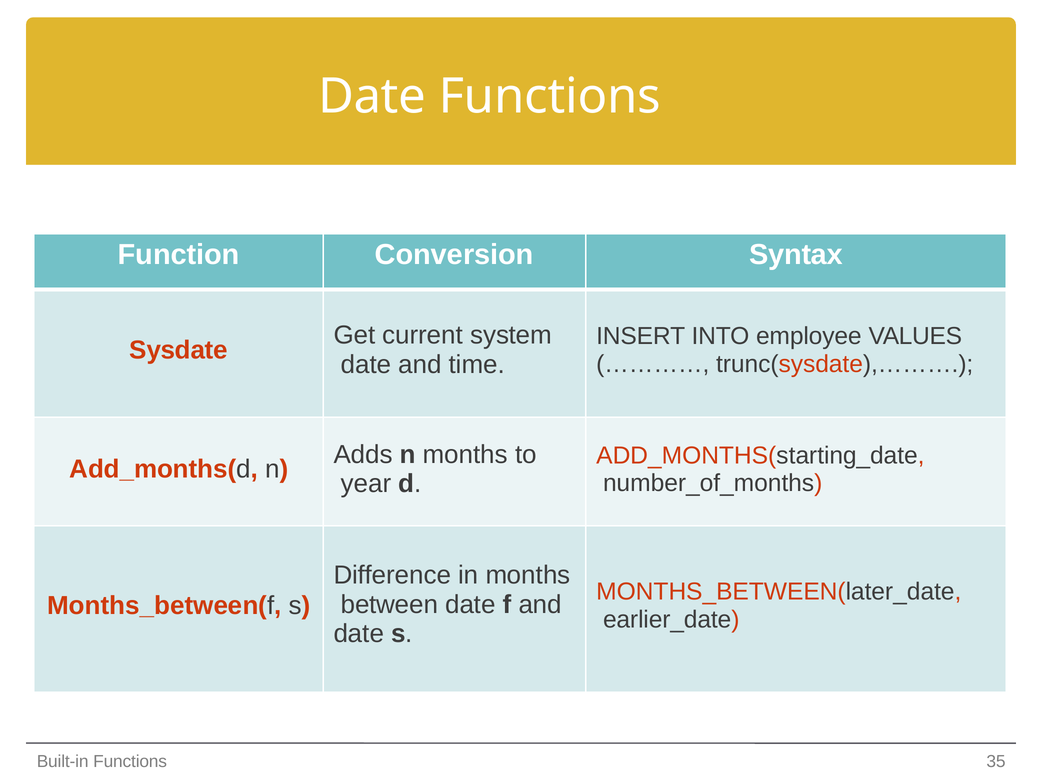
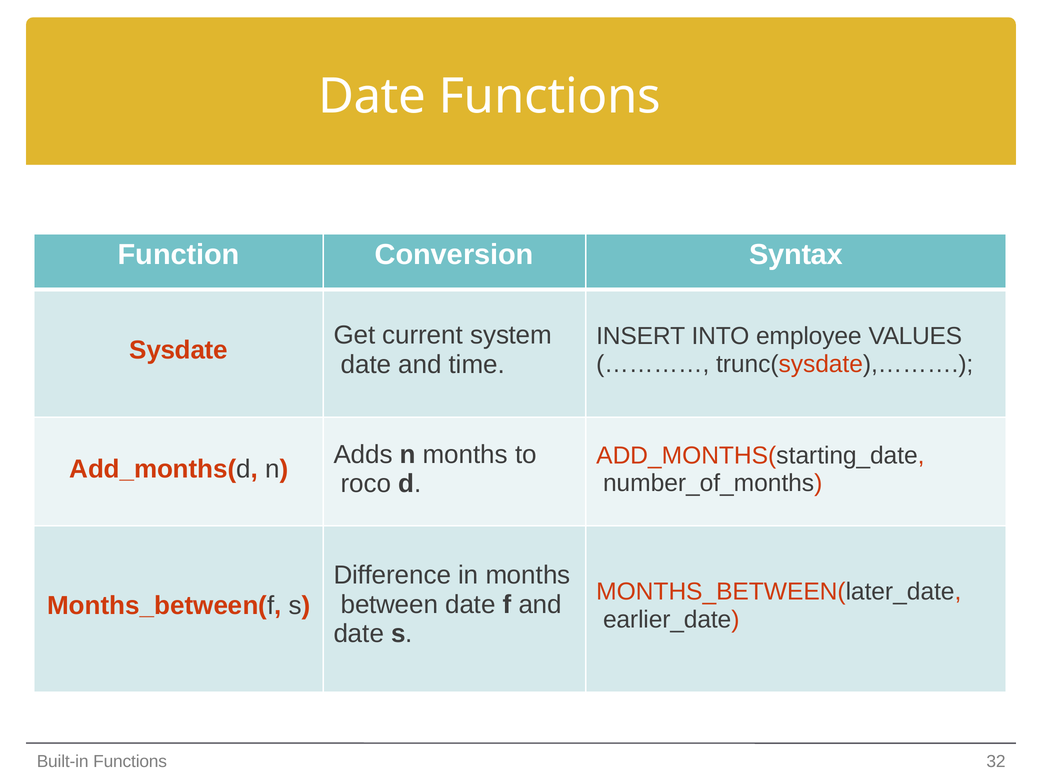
year: year -> roco
35: 35 -> 32
